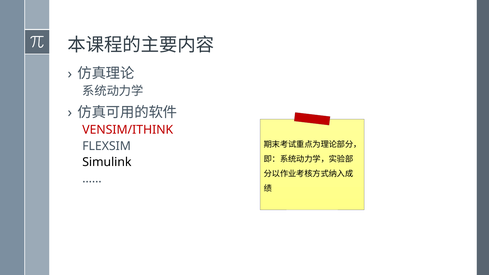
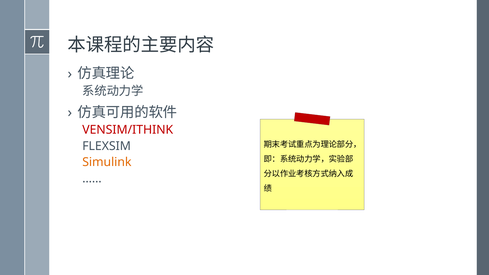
Simulink colour: black -> orange
